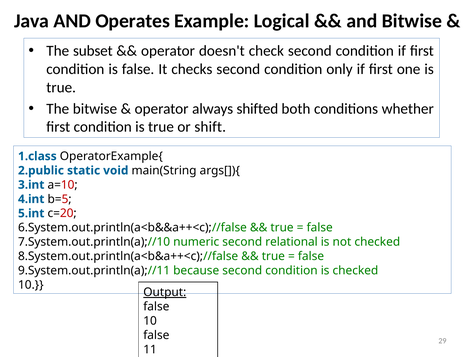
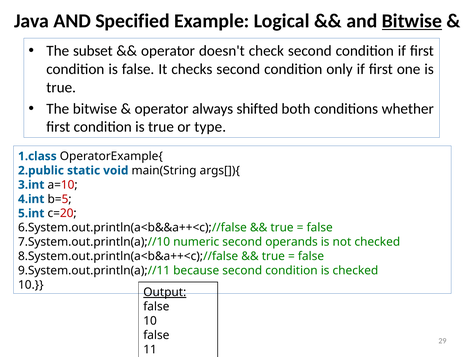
Operates: Operates -> Specified
Bitwise at (412, 21) underline: none -> present
shift: shift -> type
relational: relational -> operands
